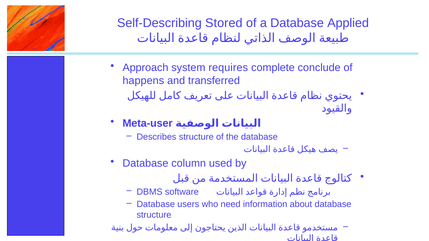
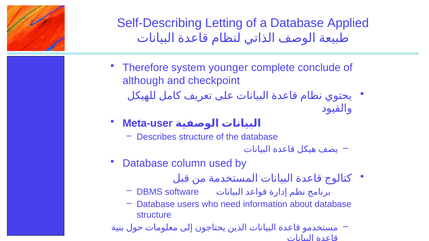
Stored: Stored -> Letting
Approach: Approach -> Therefore
requires: requires -> younger
happens: happens -> although
transferred: transferred -> checkpoint
